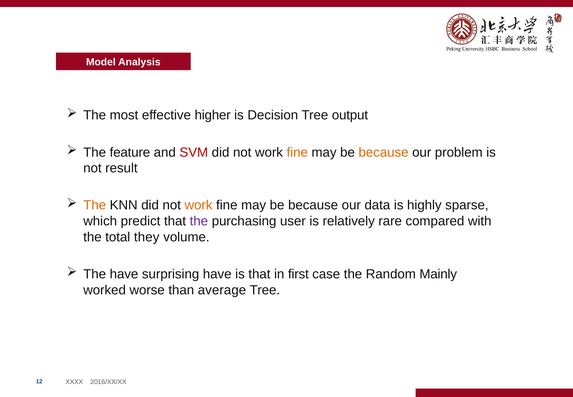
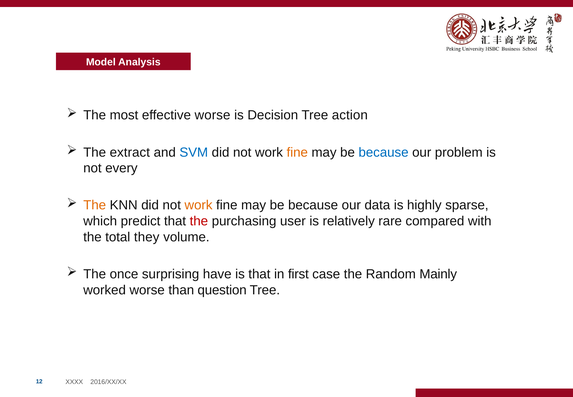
effective higher: higher -> worse
output: output -> action
feature: feature -> extract
SVM colour: red -> blue
because at (384, 152) colour: orange -> blue
result: result -> every
the at (199, 221) colour: purple -> red
The have: have -> once
average: average -> question
